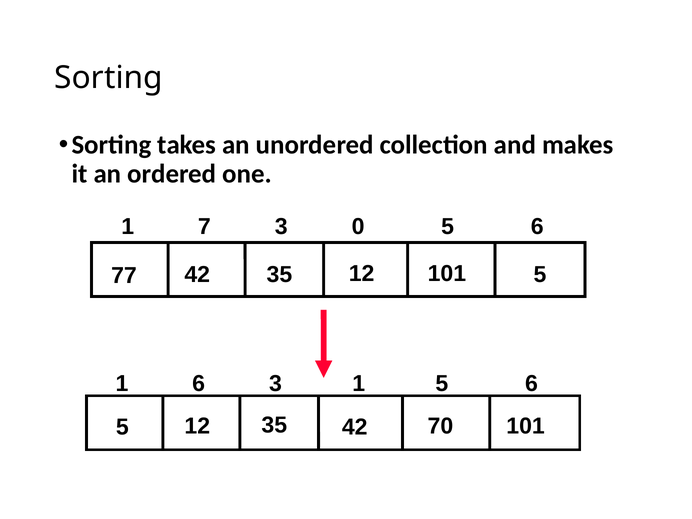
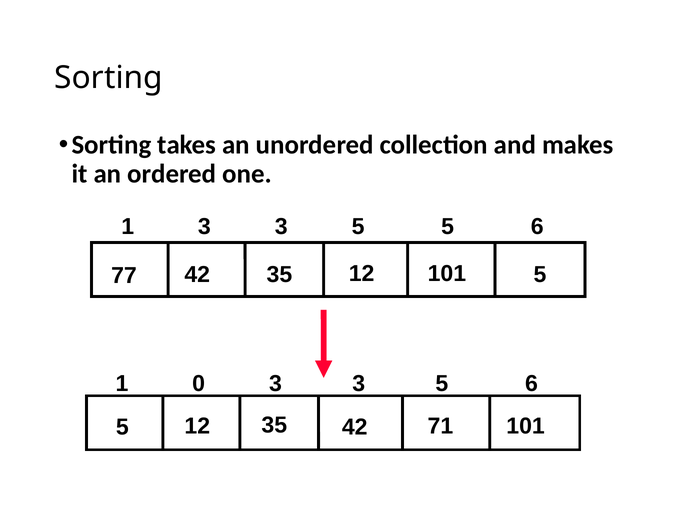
1 7: 7 -> 3
0 at (358, 227): 0 -> 5
1 6: 6 -> 0
1 at (359, 383): 1 -> 3
70: 70 -> 71
